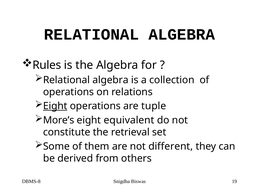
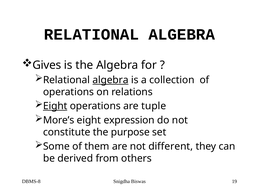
Rules: Rules -> Gives
algebra at (111, 80) underline: none -> present
equivalent: equivalent -> expression
retrieval: retrieval -> purpose
